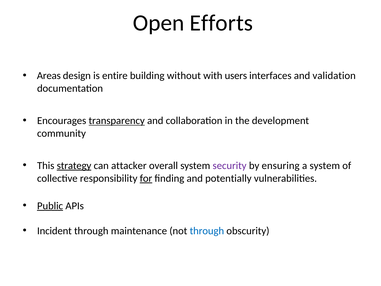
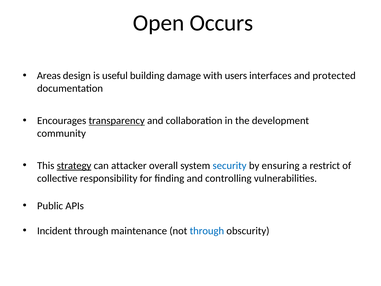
Efforts: Efforts -> Occurs
entire: entire -> useful
without: without -> damage
validation: validation -> protected
security colour: purple -> blue
a system: system -> restrict
for underline: present -> none
potentially: potentially -> controlling
Public underline: present -> none
